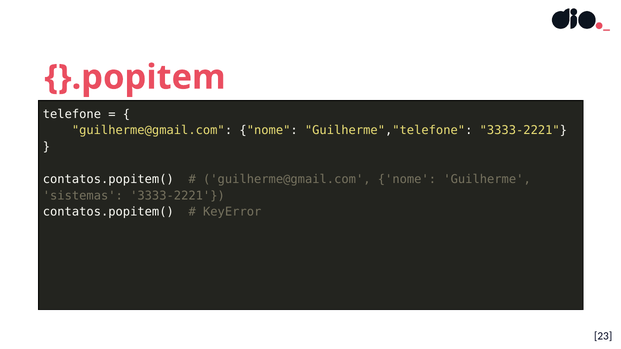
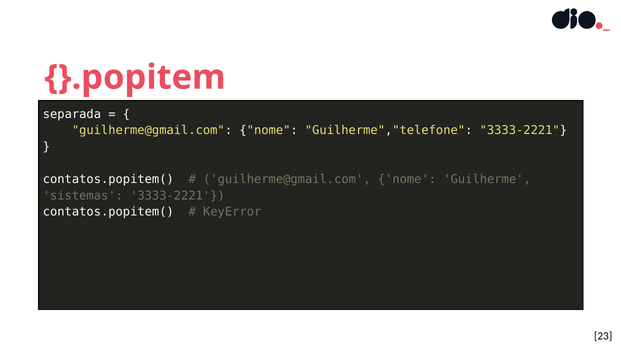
telefone: telefone -> separada
